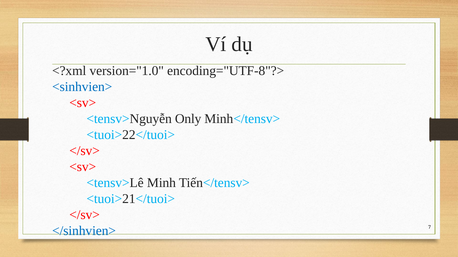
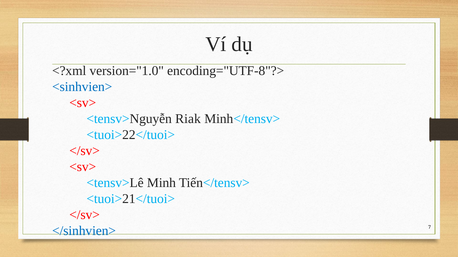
Only: Only -> Riak
